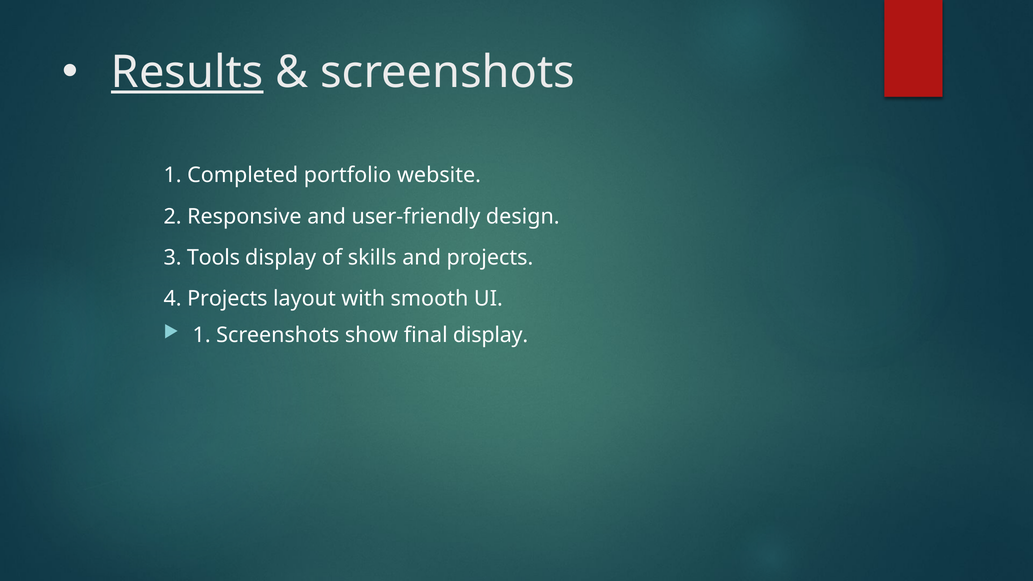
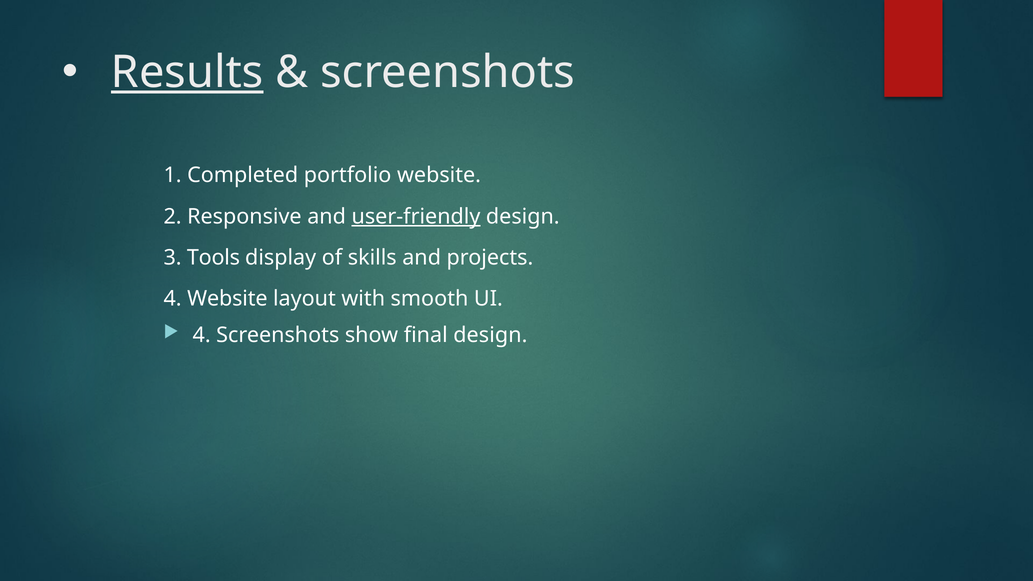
user-friendly underline: none -> present
4 Projects: Projects -> Website
1 at (202, 335): 1 -> 4
final display: display -> design
